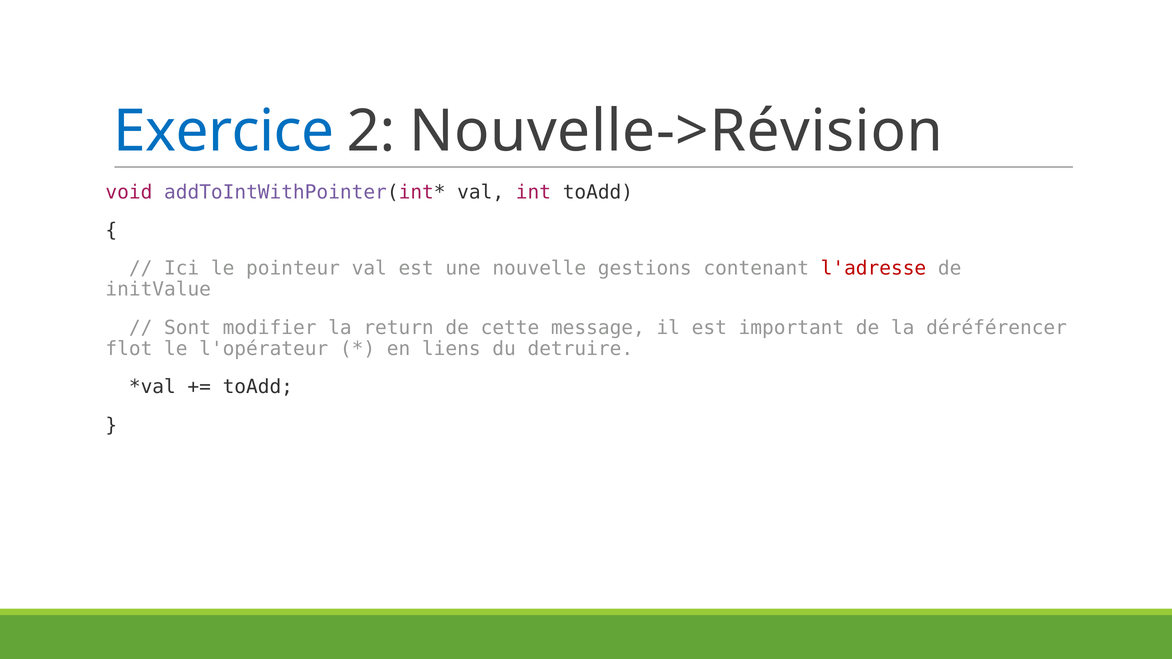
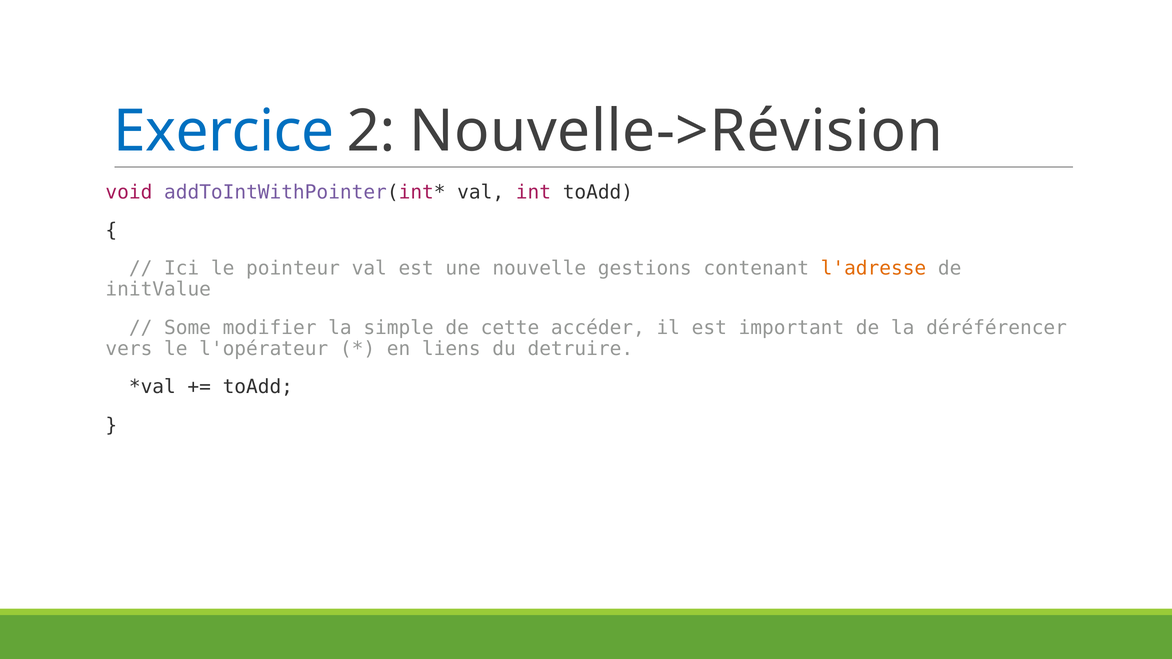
l'adresse colour: red -> orange
Sont: Sont -> Some
return: return -> simple
message: message -> accéder
flot: flot -> vers
